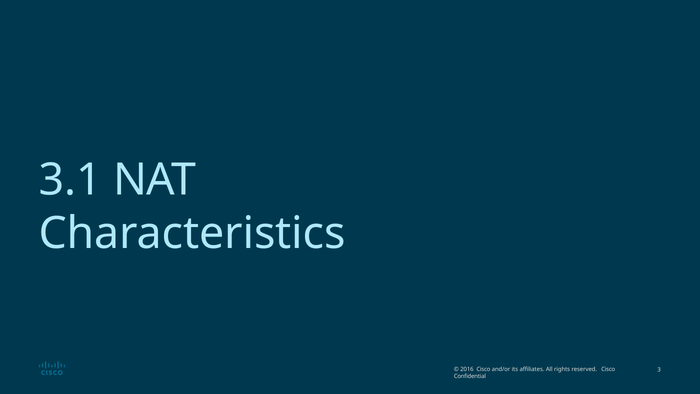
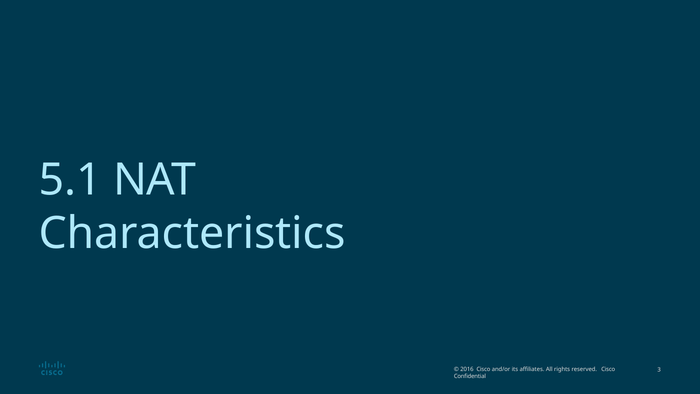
3.1: 3.1 -> 5.1
